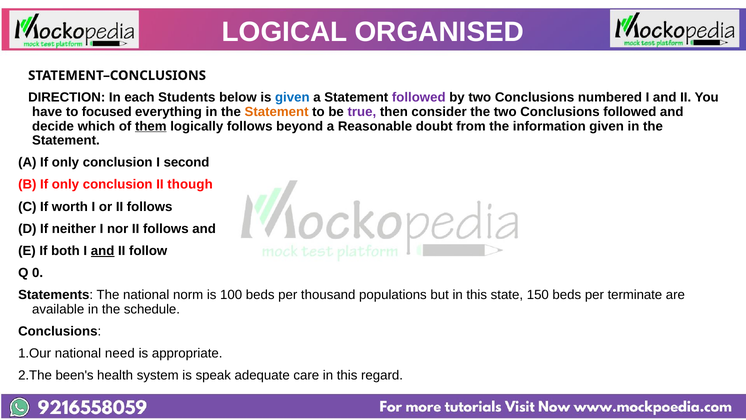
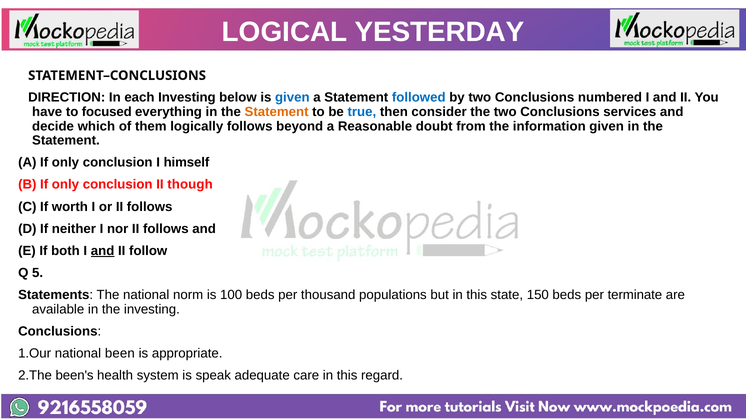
ORGANISED: ORGANISED -> YESTERDAY
each Students: Students -> Investing
followed at (419, 97) colour: purple -> blue
true colour: purple -> blue
Conclusions followed: followed -> services
them underline: present -> none
second: second -> himself
0: 0 -> 5
the schedule: schedule -> investing
need: need -> been
